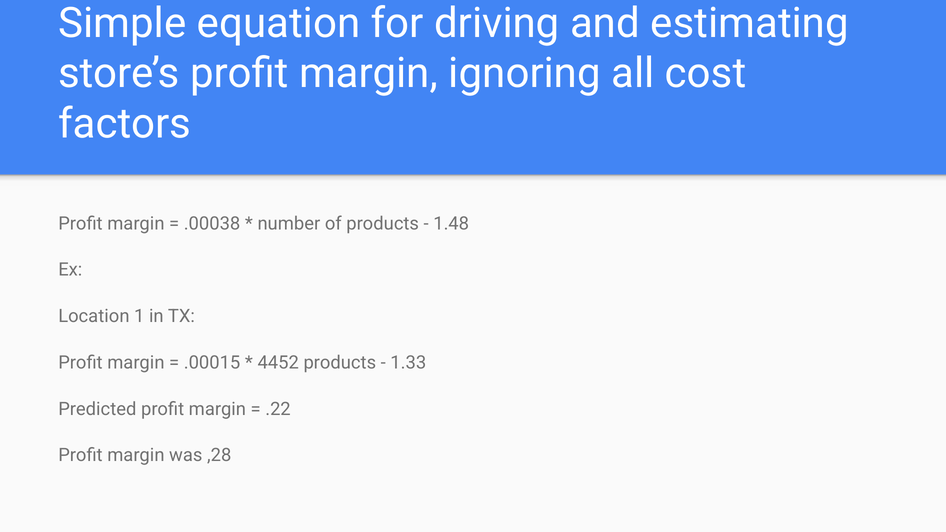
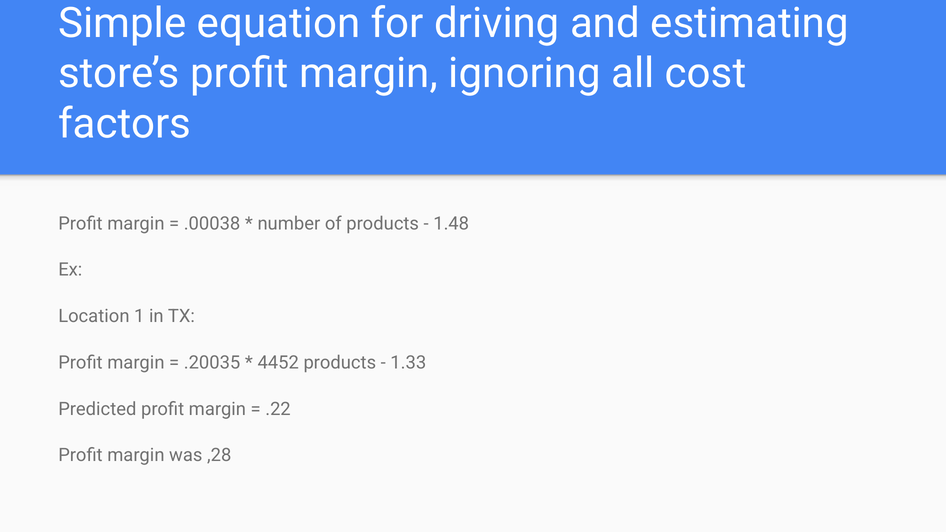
.00015: .00015 -> .20035
